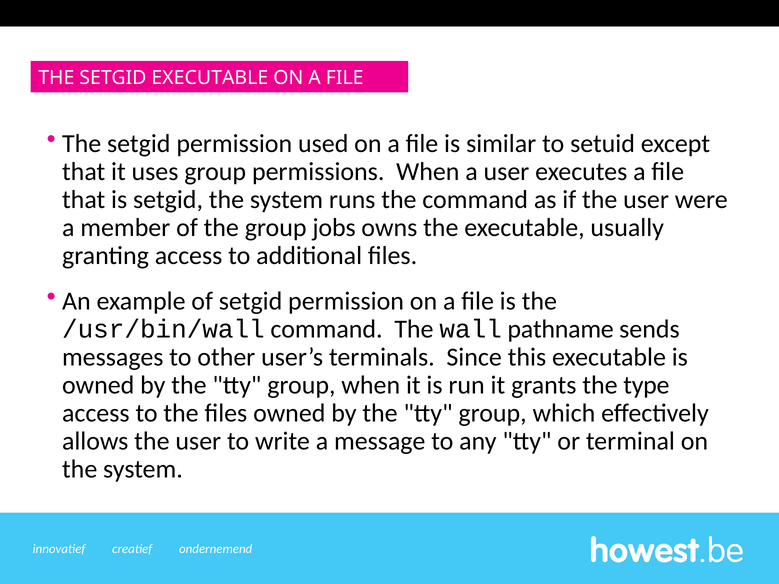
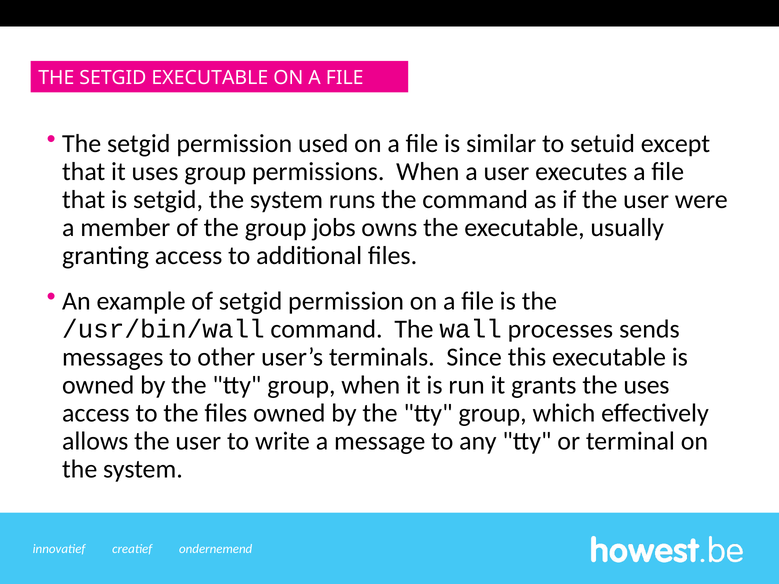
pathname: pathname -> processes
the type: type -> uses
